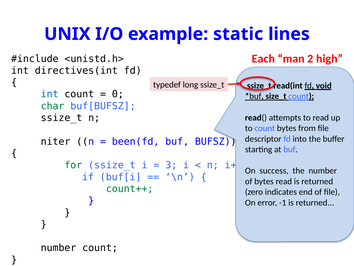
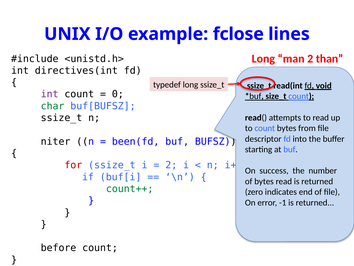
static: static -> fclose
Each at (263, 59): Each -> Long
high: high -> than
int at (50, 94) colour: blue -> purple
for colour: green -> red
3 at (171, 165): 3 -> 2
number at (59, 248): number -> before
